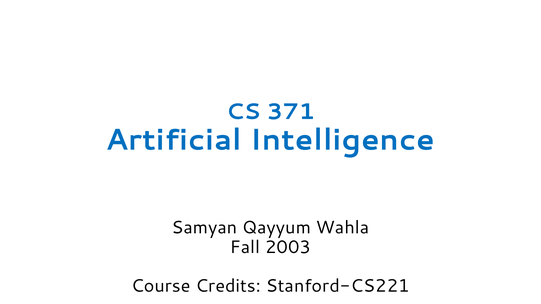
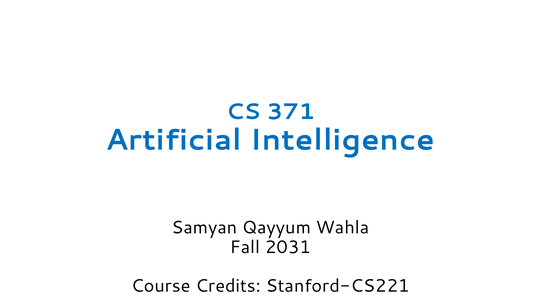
2003: 2003 -> 2031
